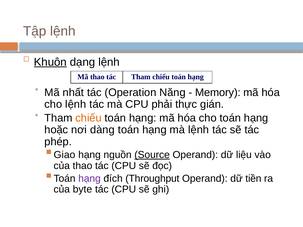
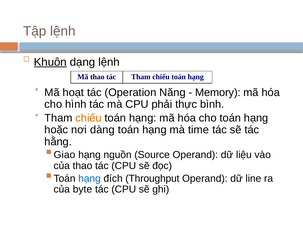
nhất: nhất -> hoạt
cho lệnh: lệnh -> hình
gián: gián -> bình
mà lệnh: lệnh -> time
phép: phép -> hằng
Source underline: present -> none
hạng at (90, 179) colour: purple -> blue
tiền: tiền -> line
